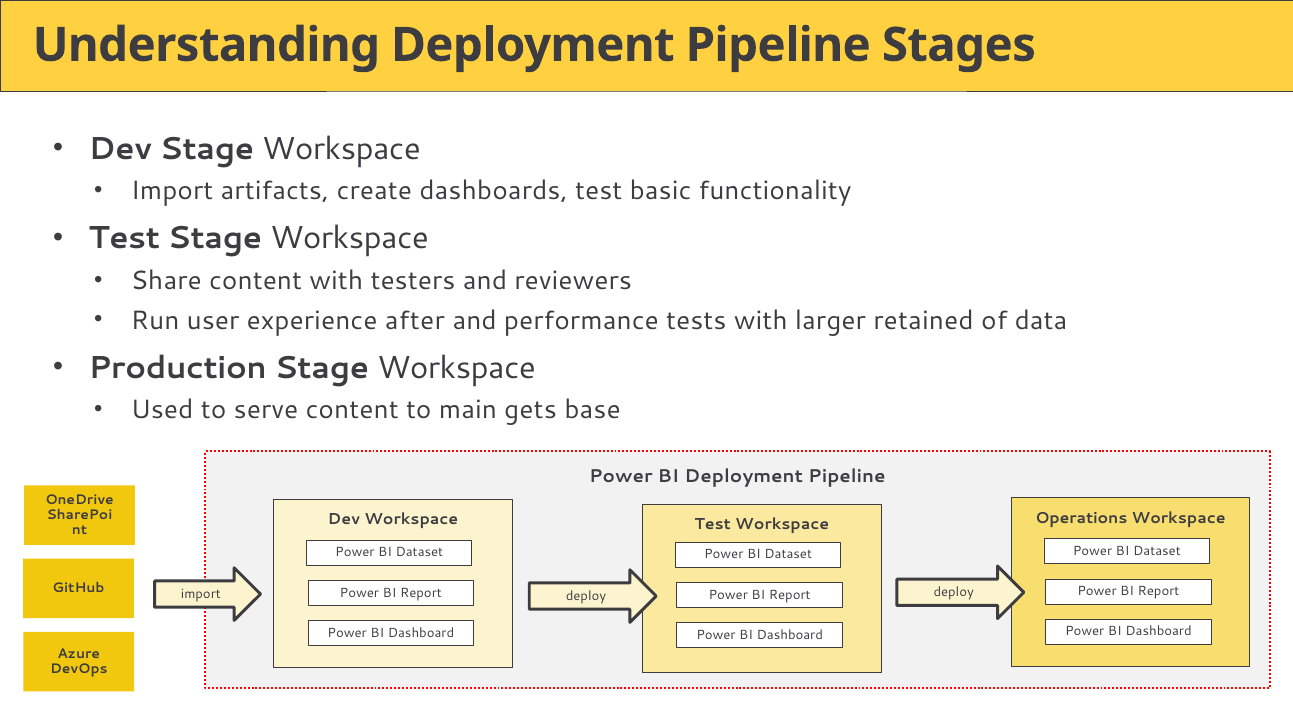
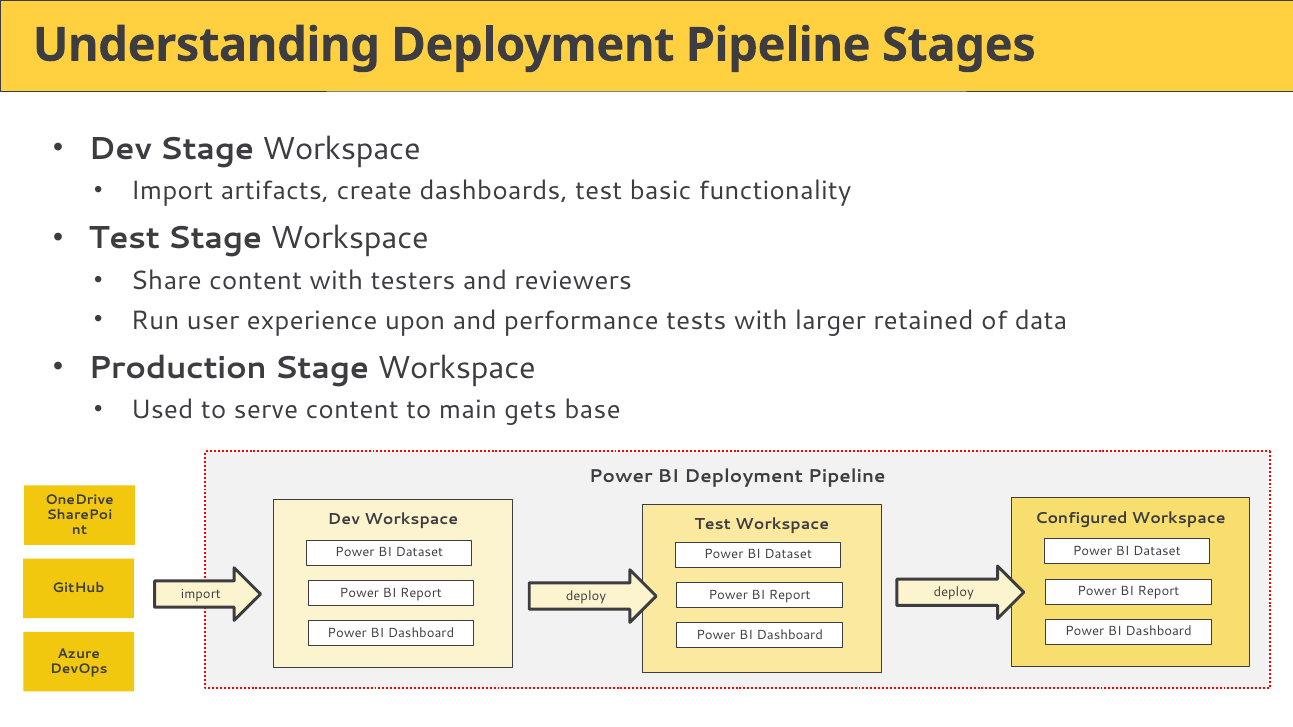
after: after -> upon
Operations: Operations -> Configured
